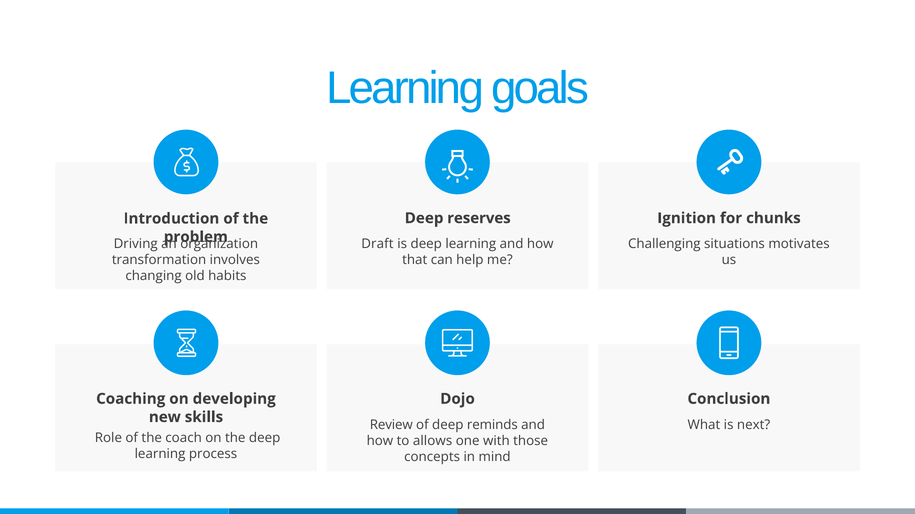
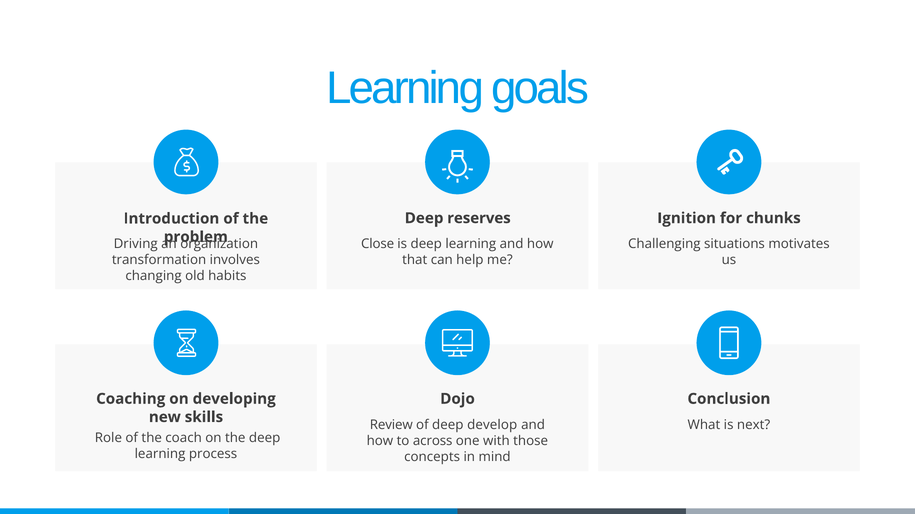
Draft: Draft -> Close
reminds: reminds -> develop
allows: allows -> across
